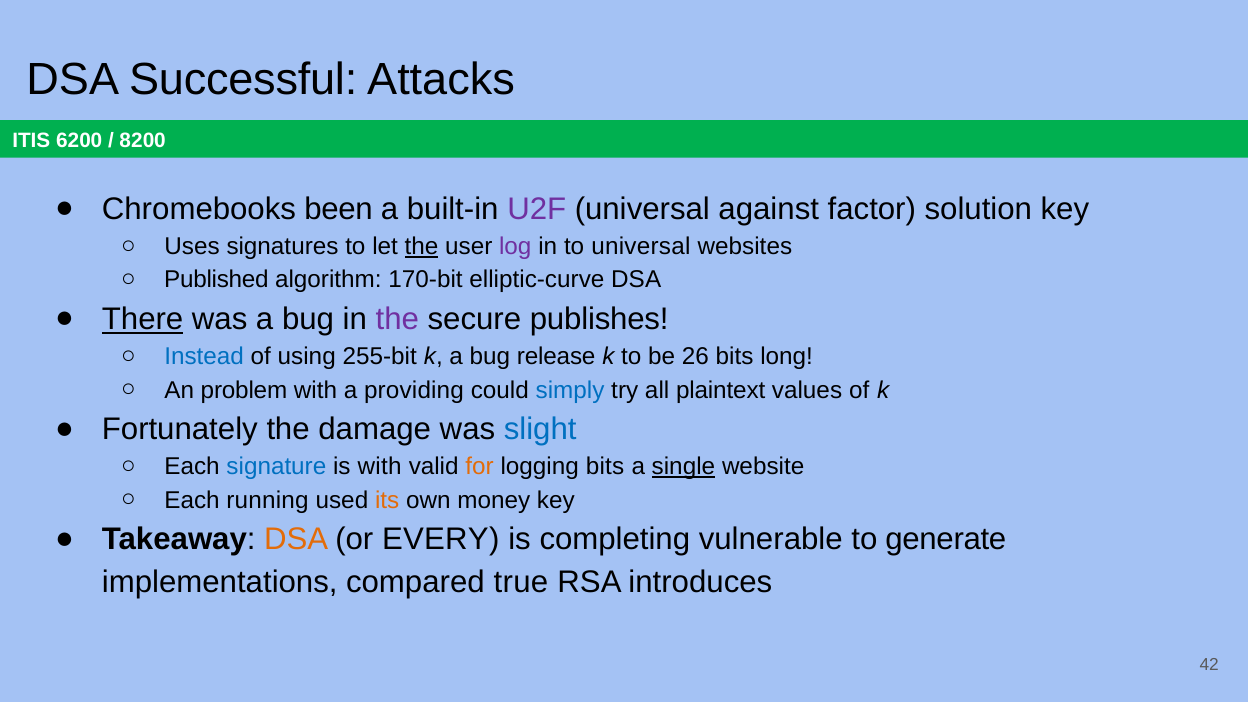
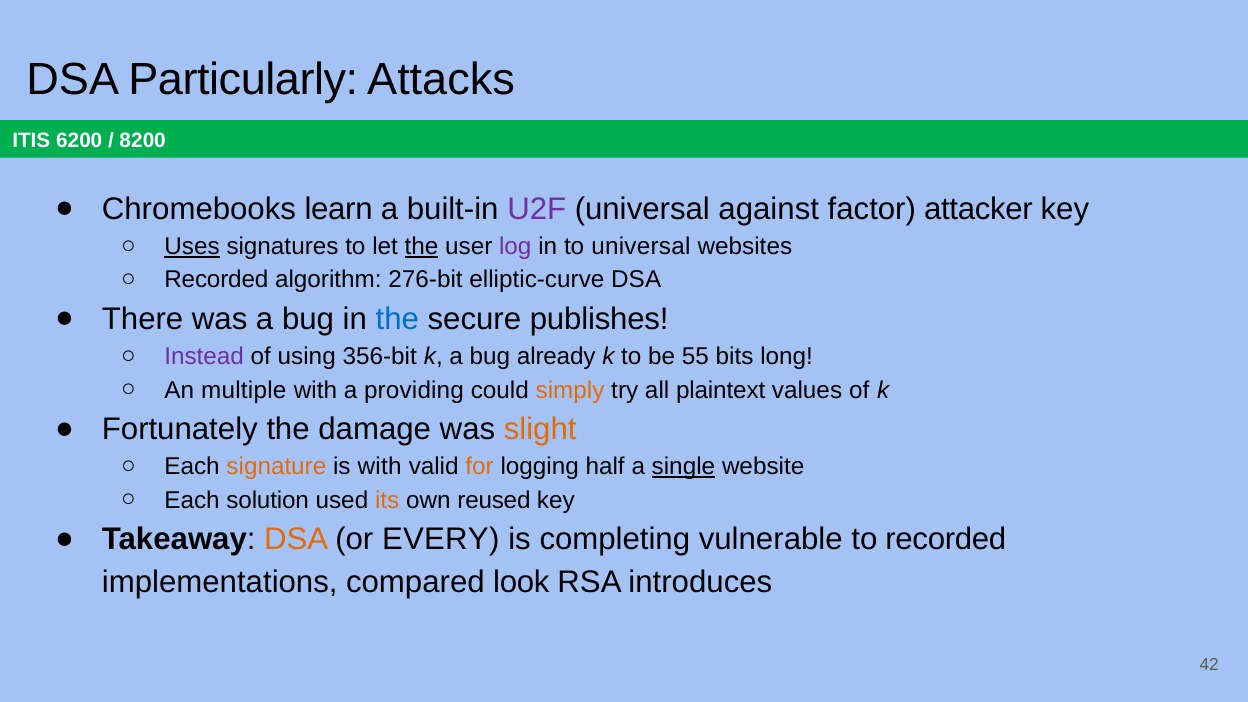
Successful: Successful -> Particularly
been: been -> learn
solution: solution -> attacker
Uses underline: none -> present
Published at (216, 280): Published -> Recorded
170-bit: 170-bit -> 276-bit
There underline: present -> none
the at (397, 319) colour: purple -> blue
Instead colour: blue -> purple
255-bit: 255-bit -> 356-bit
release: release -> already
26: 26 -> 55
problem: problem -> multiple
simply colour: blue -> orange
slight colour: blue -> orange
signature colour: blue -> orange
logging bits: bits -> half
running: running -> solution
money: money -> reused
to generate: generate -> recorded
true: true -> look
